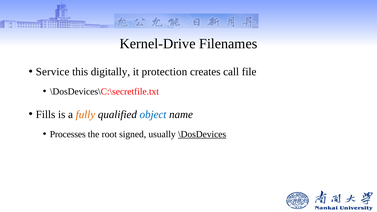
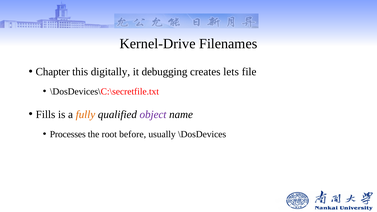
Service: Service -> Chapter
protection: protection -> debugging
call: call -> lets
object colour: blue -> purple
signed: signed -> before
\DosDevices underline: present -> none
